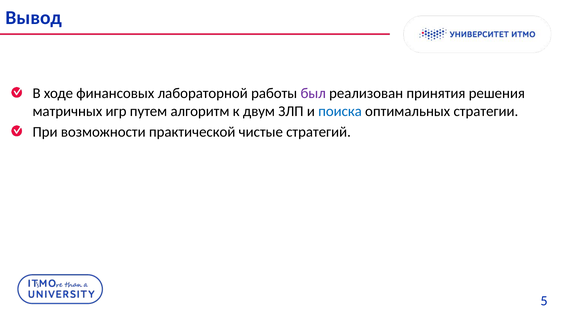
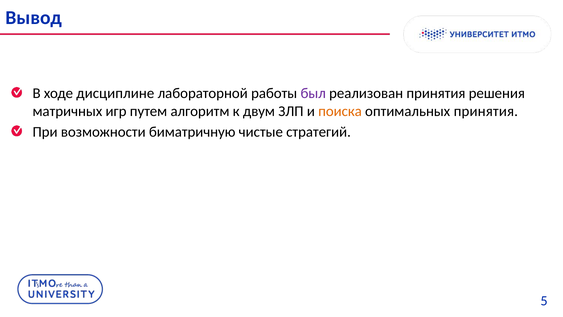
финансовых: финансовых -> дисциплине
поиска colour: blue -> orange
оптимальных стратегии: стратегии -> принятия
практической: практической -> биматричную
